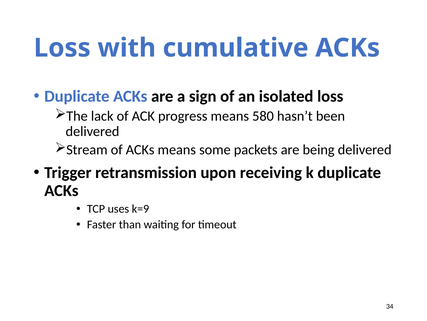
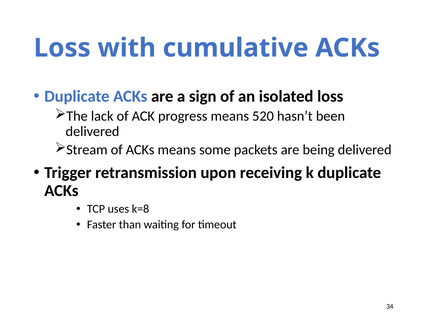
580: 580 -> 520
k=9: k=9 -> k=8
